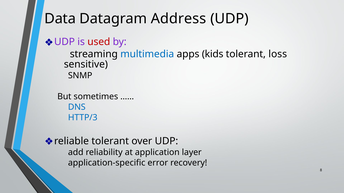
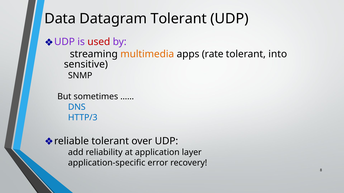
Datagram Address: Address -> Tolerant
multimedia colour: blue -> orange
kids: kids -> rate
loss: loss -> into
